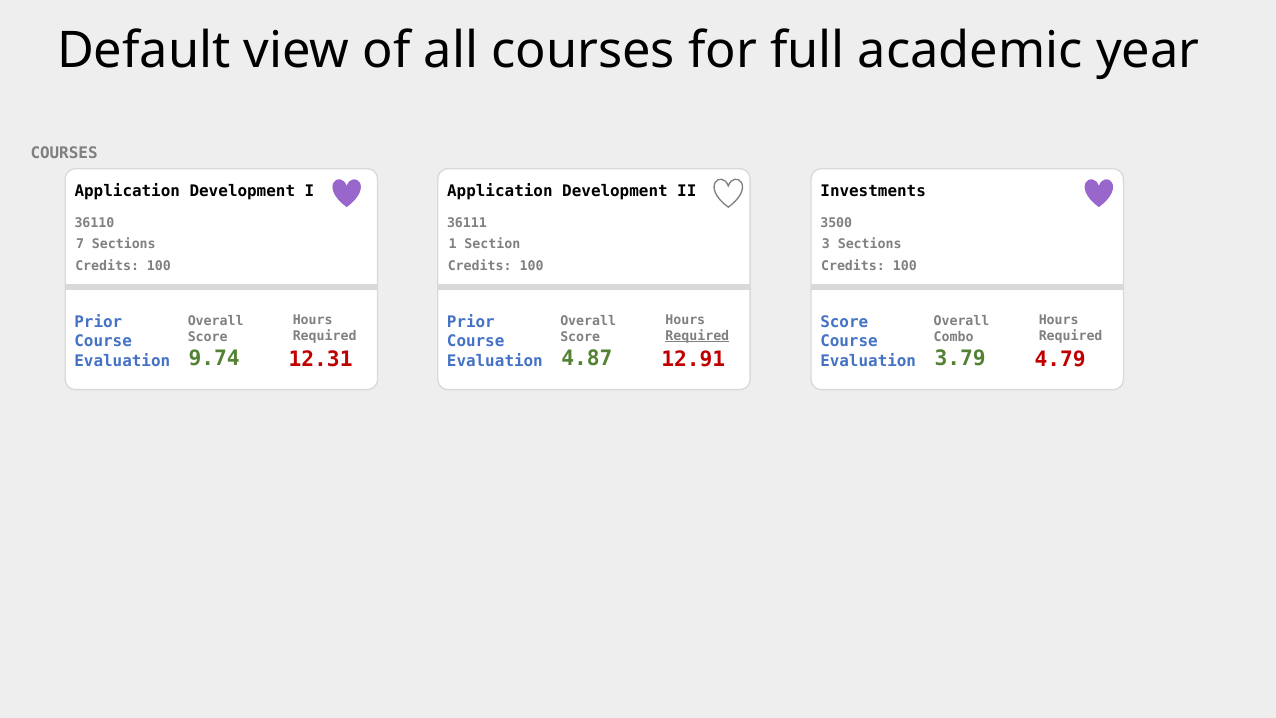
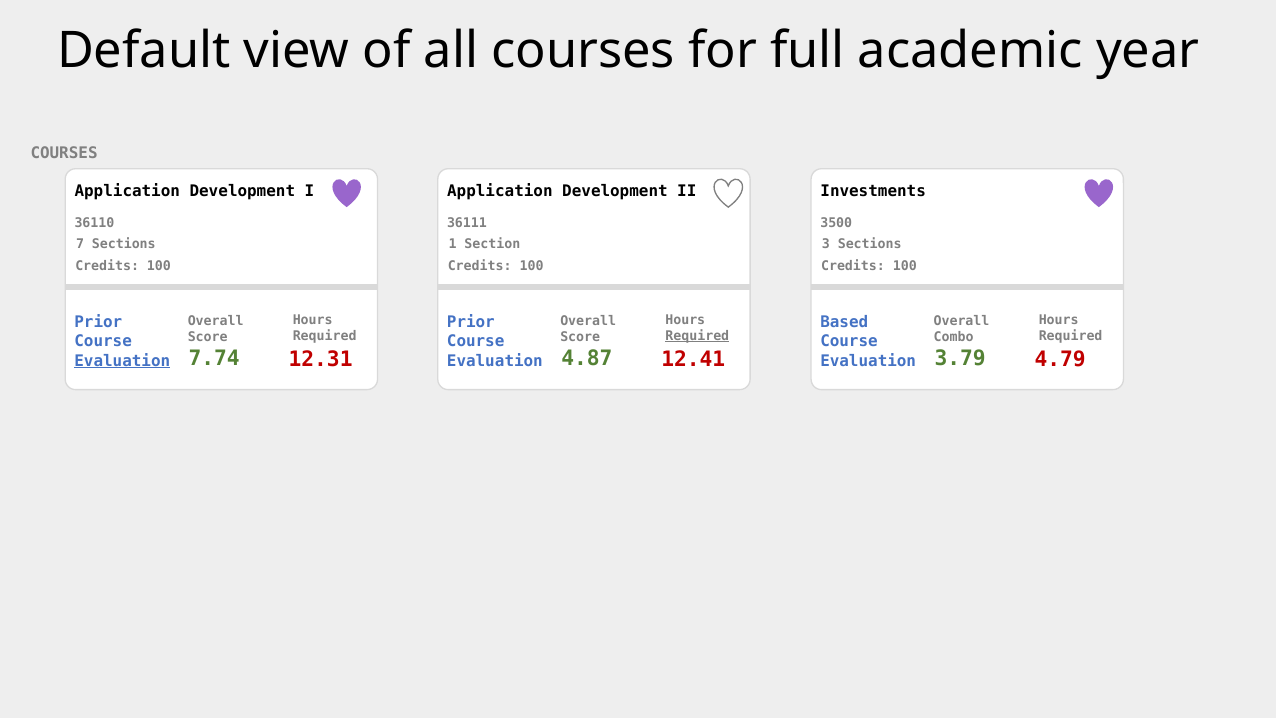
Score at (844, 322): Score -> Based
9.74: 9.74 -> 7.74
12.91: 12.91 -> 12.41
Evaluation at (122, 361) underline: none -> present
